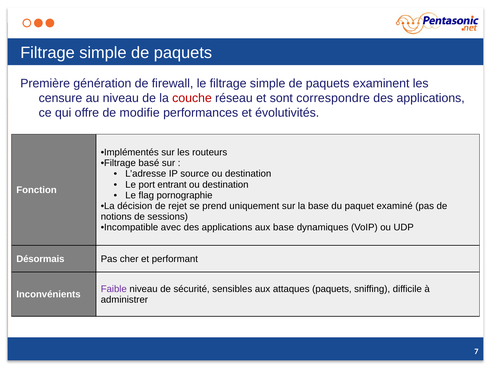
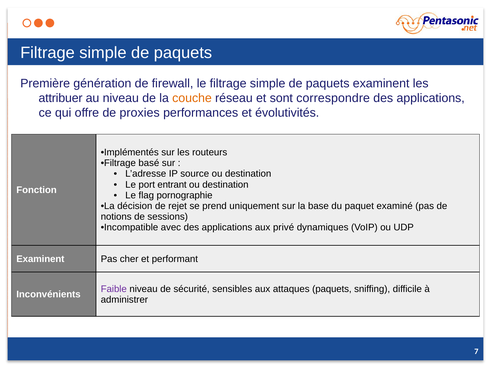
censure: censure -> attribuer
couche colour: red -> orange
modifie: modifie -> proxies
aux base: base -> privé
Désormais at (40, 259): Désormais -> Examinent
